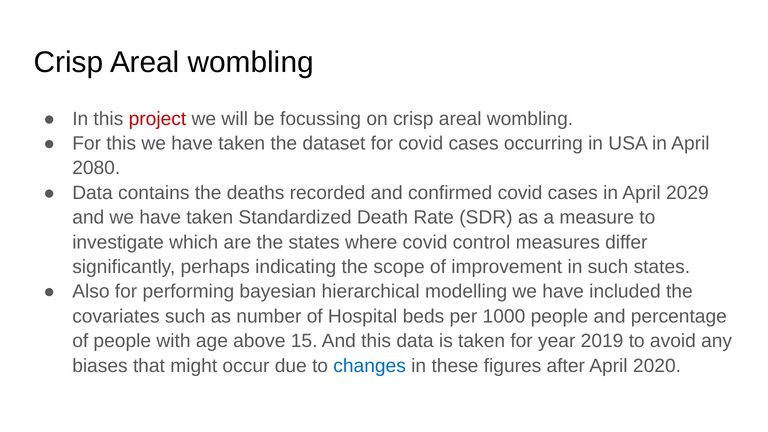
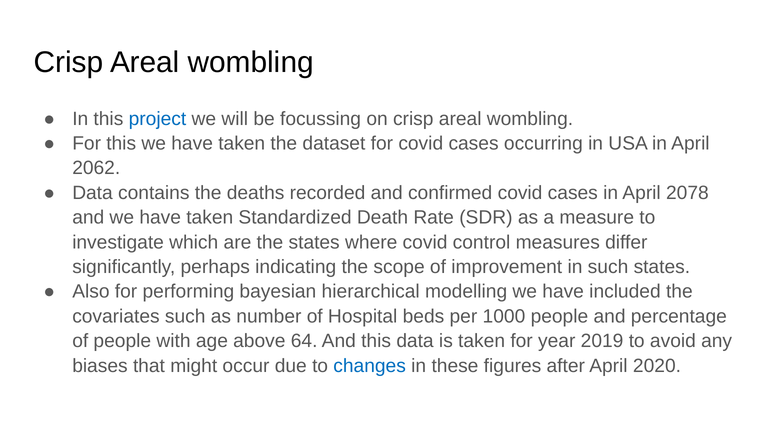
project colour: red -> blue
2080: 2080 -> 2062
2029: 2029 -> 2078
15: 15 -> 64
